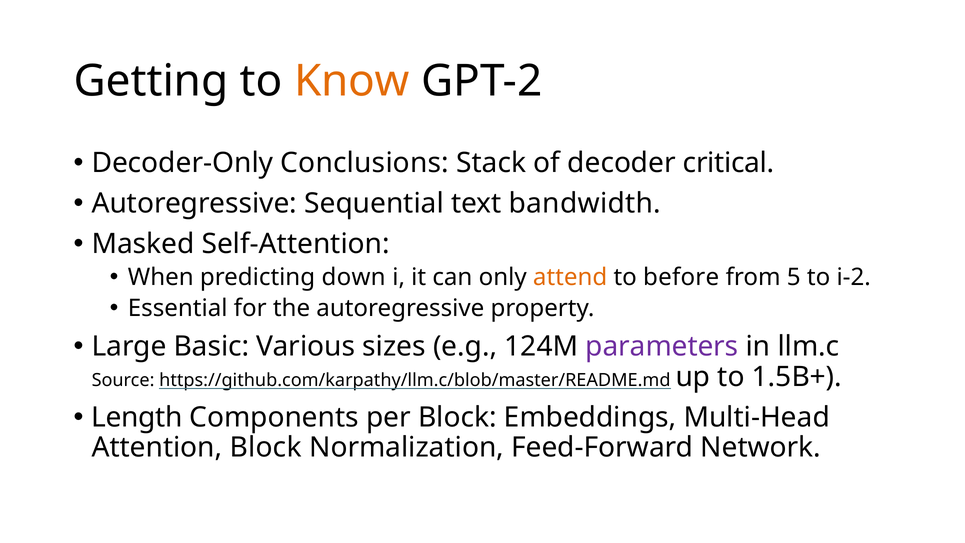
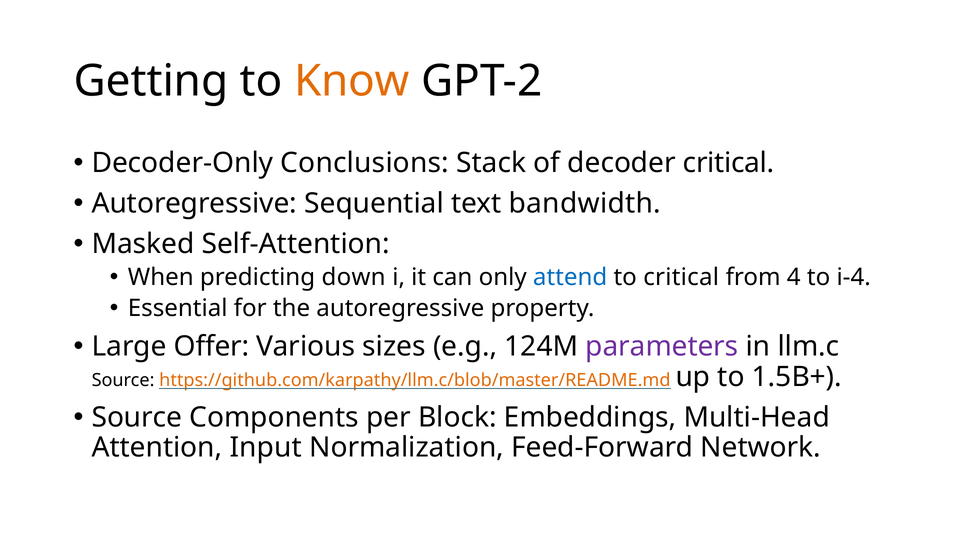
attend colour: orange -> blue
to before: before -> critical
5: 5 -> 4
i-2: i-2 -> i-4
Basic: Basic -> Offer
https://github.com/karpathy/llm.c/blob/master/README.md colour: black -> orange
Length at (137, 417): Length -> Source
Attention Block: Block -> Input
